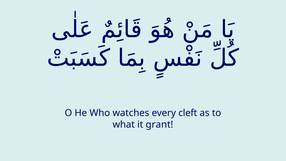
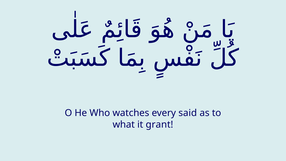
cleft: cleft -> said
